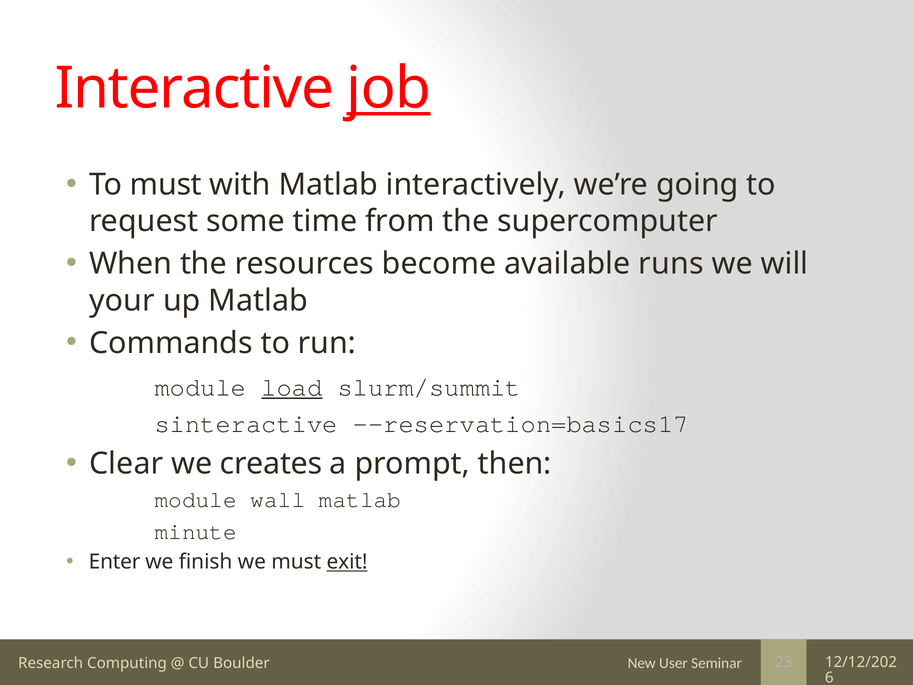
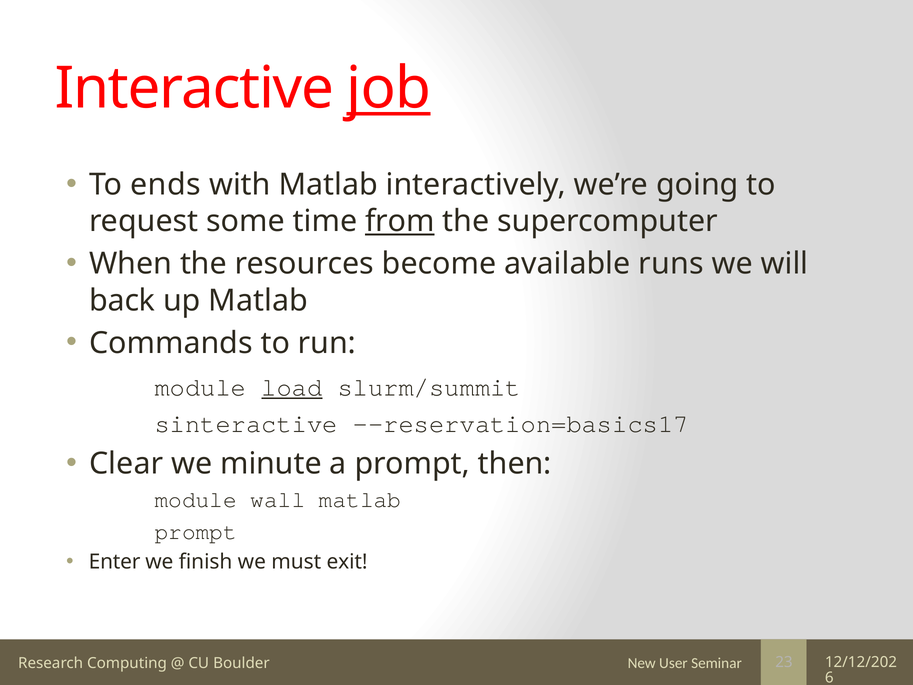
To must: must -> ends
from underline: none -> present
your: your -> back
creates: creates -> minute
minute at (196, 532): minute -> prompt
exit underline: present -> none
